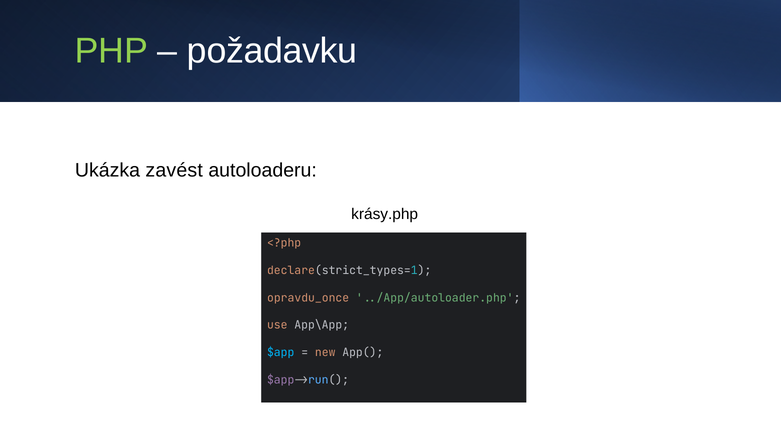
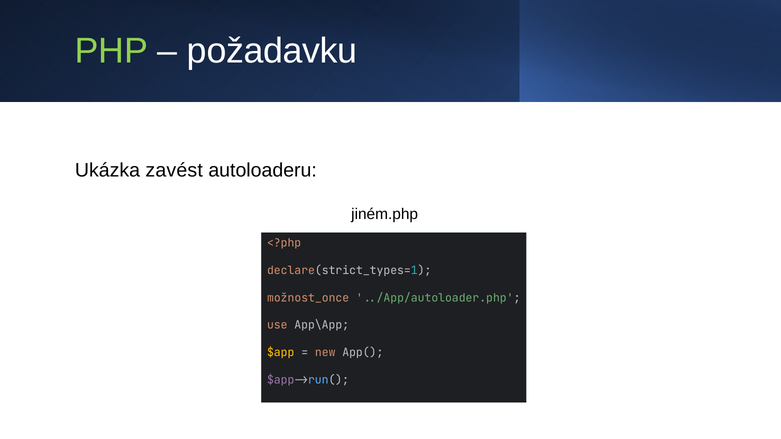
krásy.php: krásy.php -> jiném.php
opravdu_once: opravdu_once -> možnost_once
$app colour: light blue -> yellow
